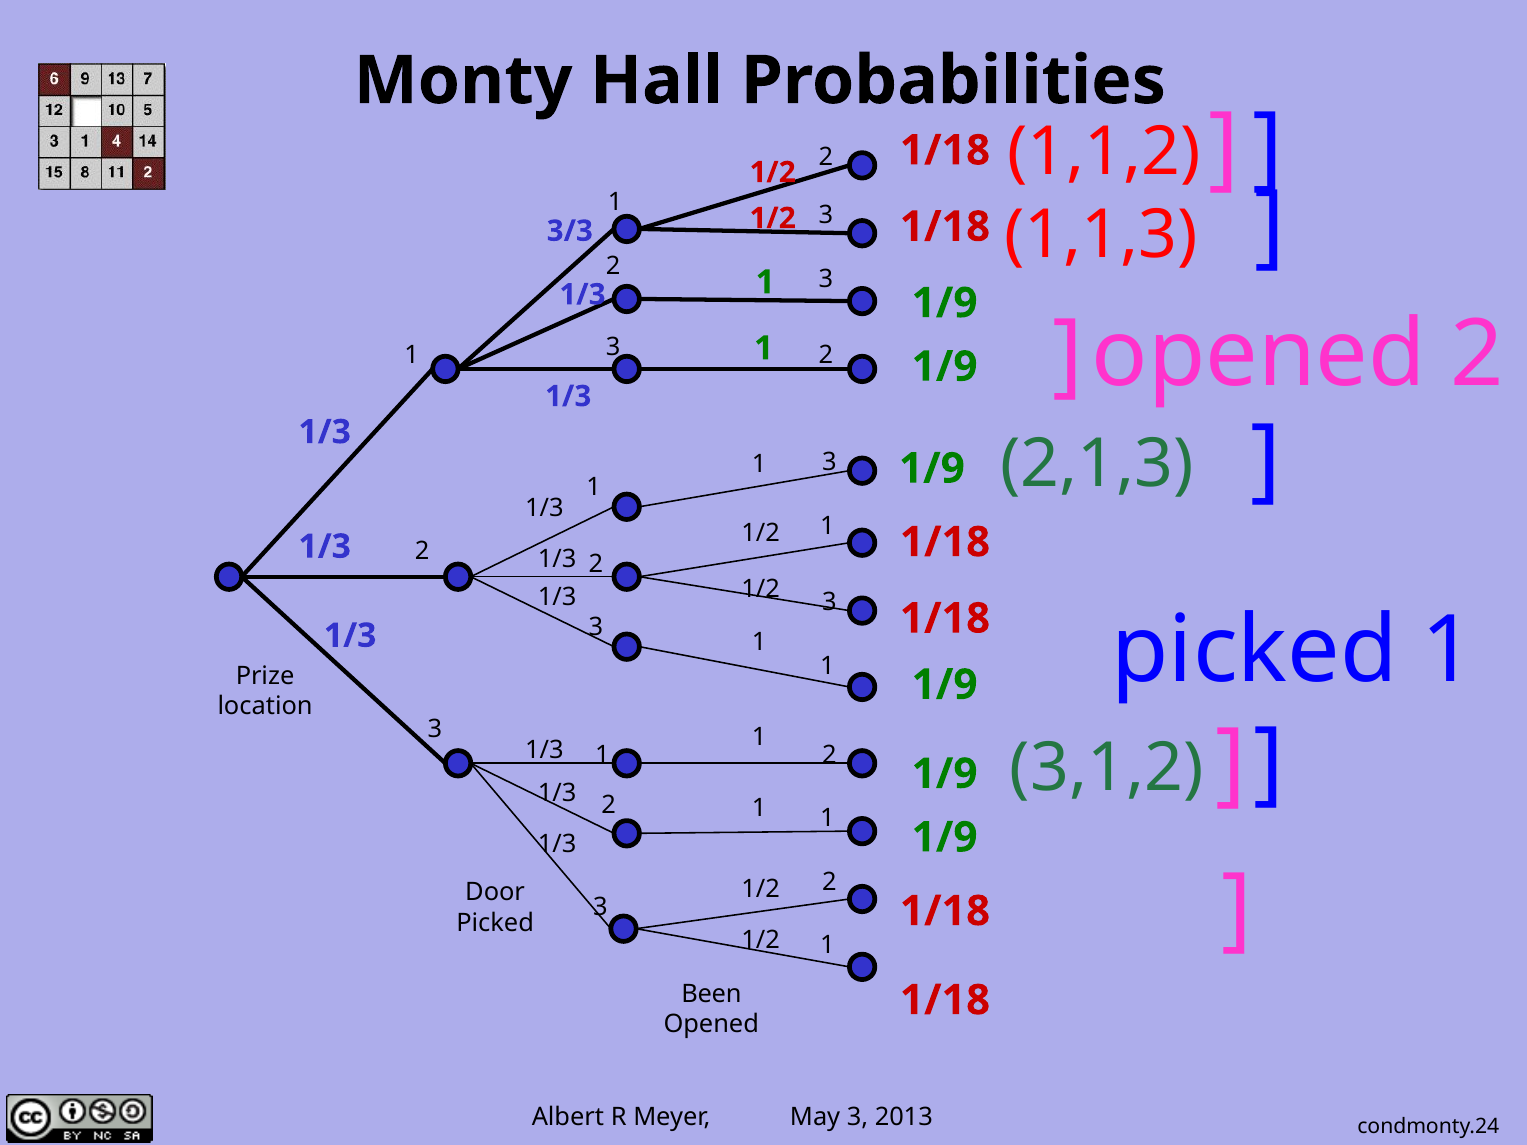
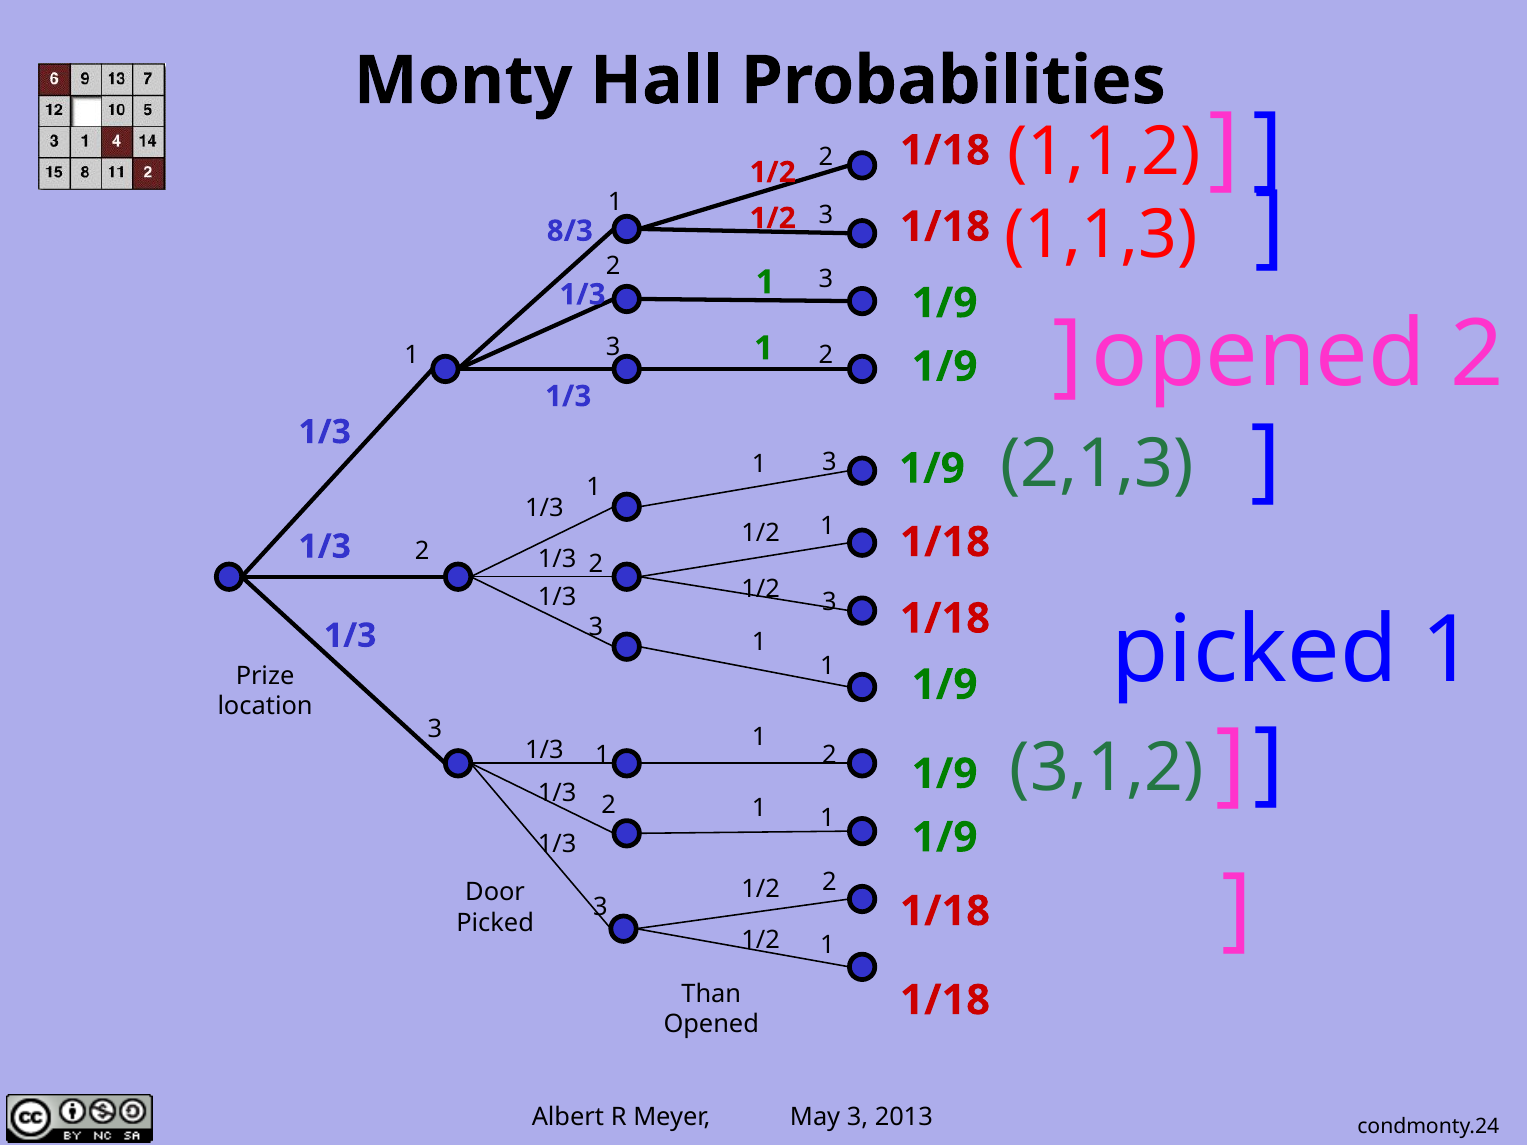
3/3: 3/3 -> 8/3
Been: Been -> Than
